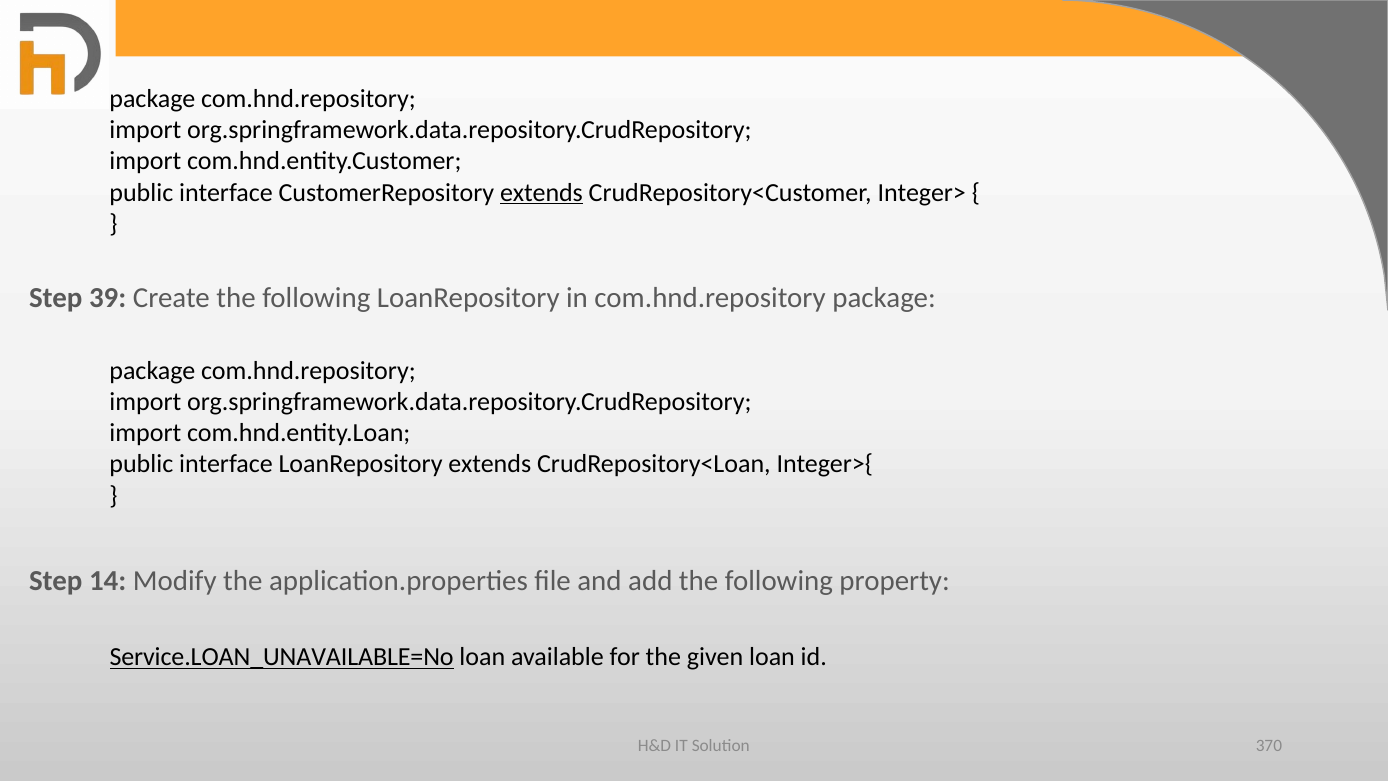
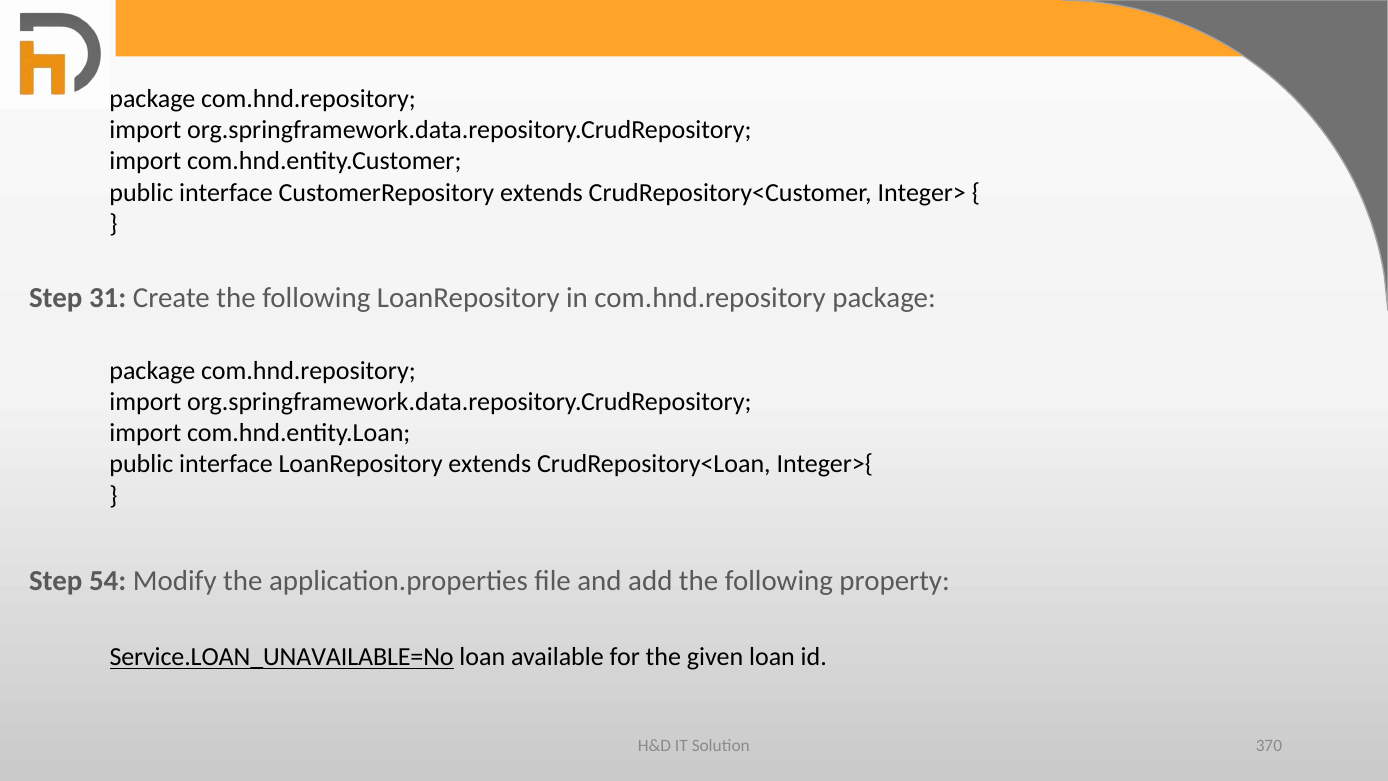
extends at (541, 192) underline: present -> none
39: 39 -> 31
14: 14 -> 54
